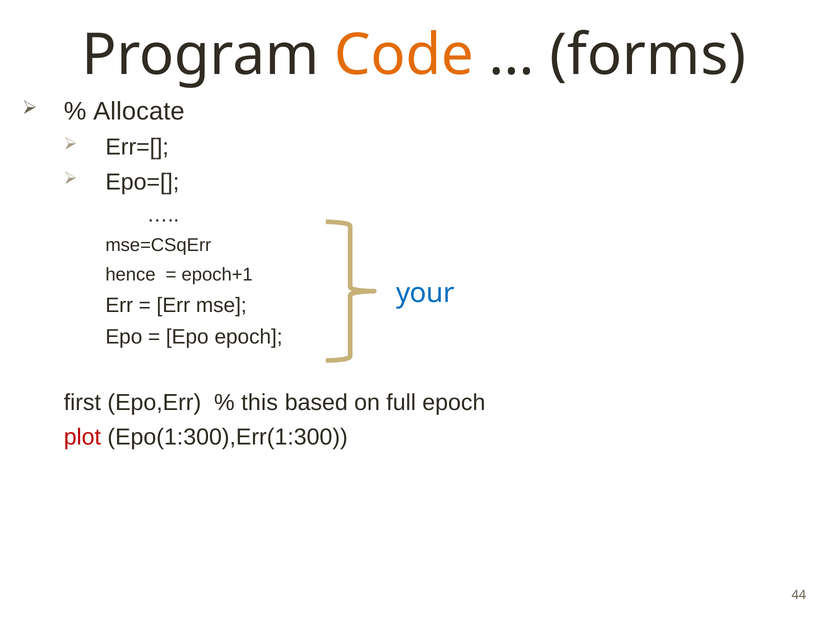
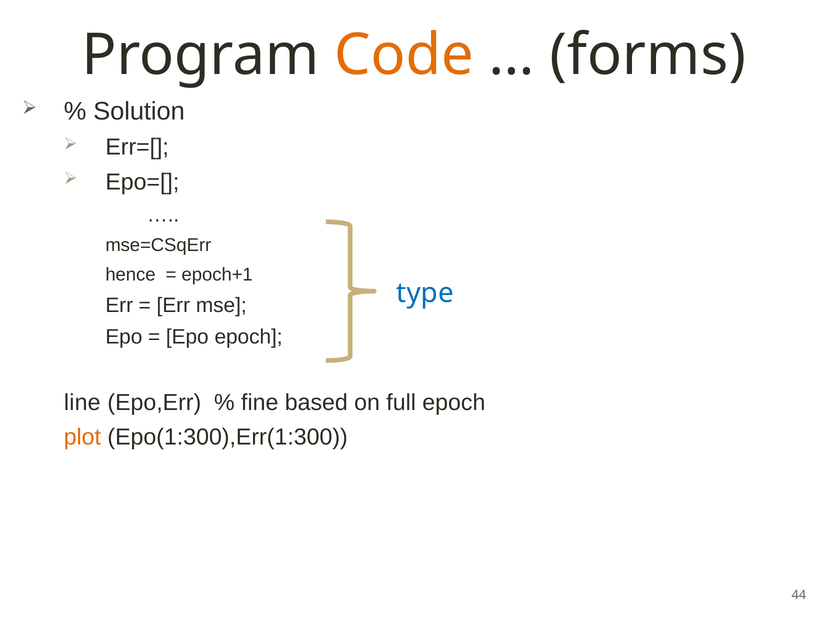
Allocate: Allocate -> Solution
your: your -> type
first: first -> line
this: this -> fine
plot colour: red -> orange
